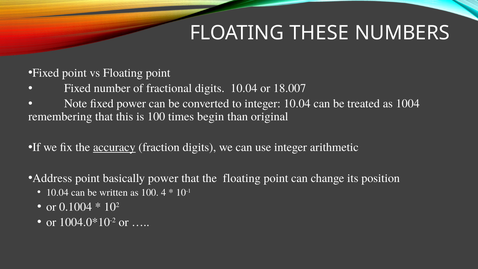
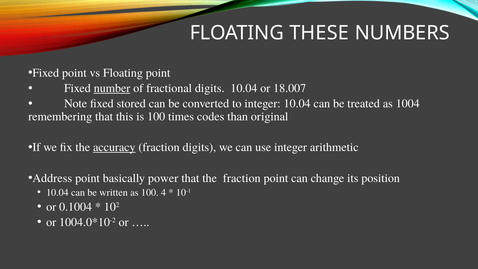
number underline: none -> present
fixed power: power -> stored
begin: begin -> codes
the floating: floating -> fraction
